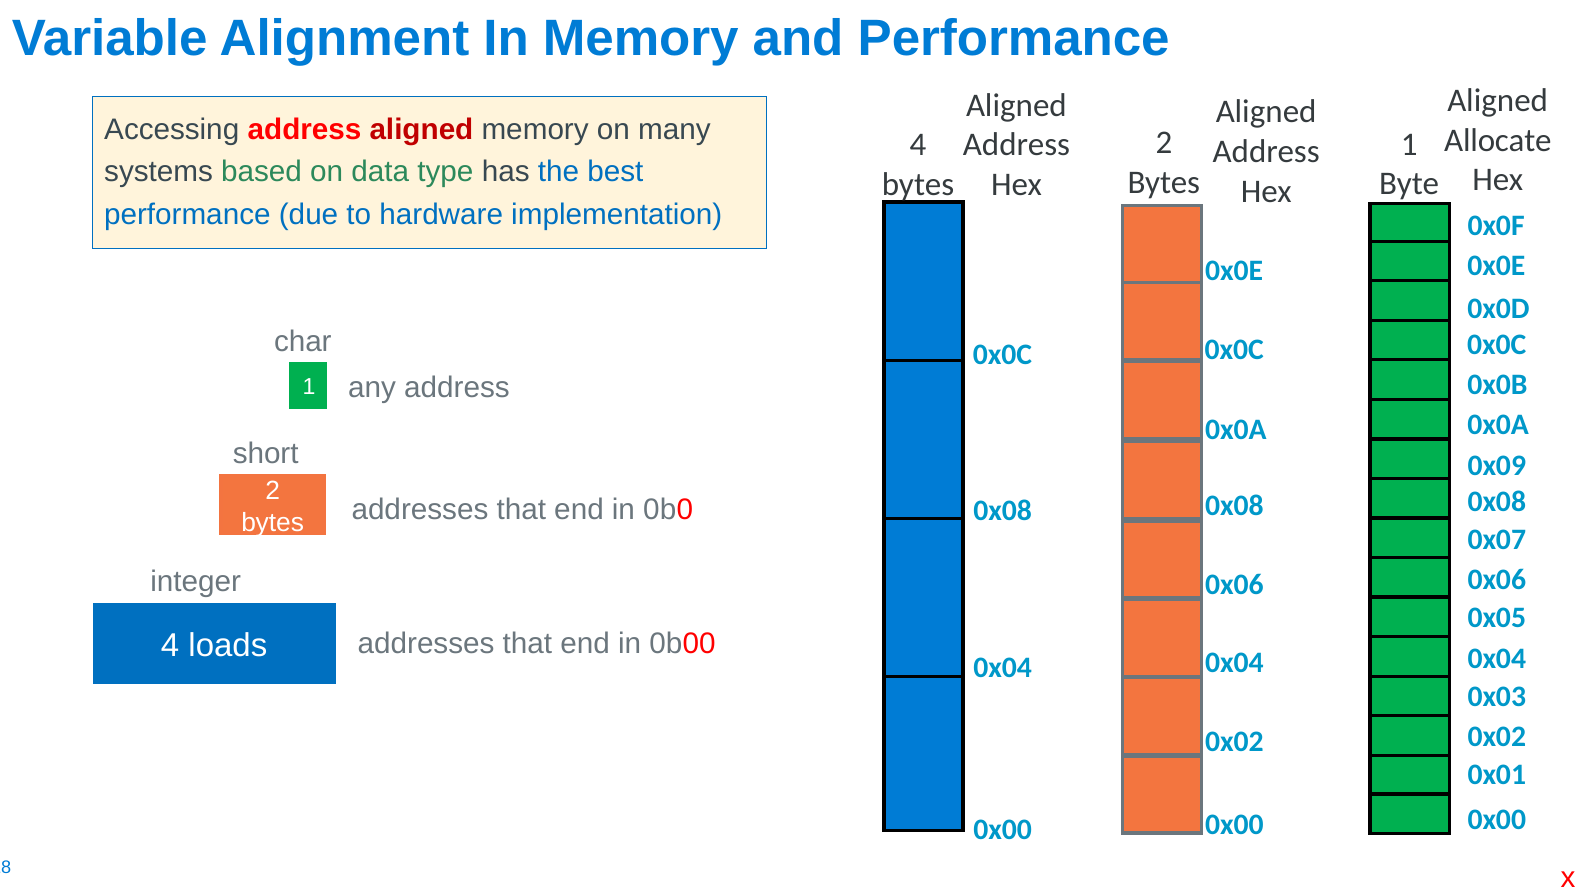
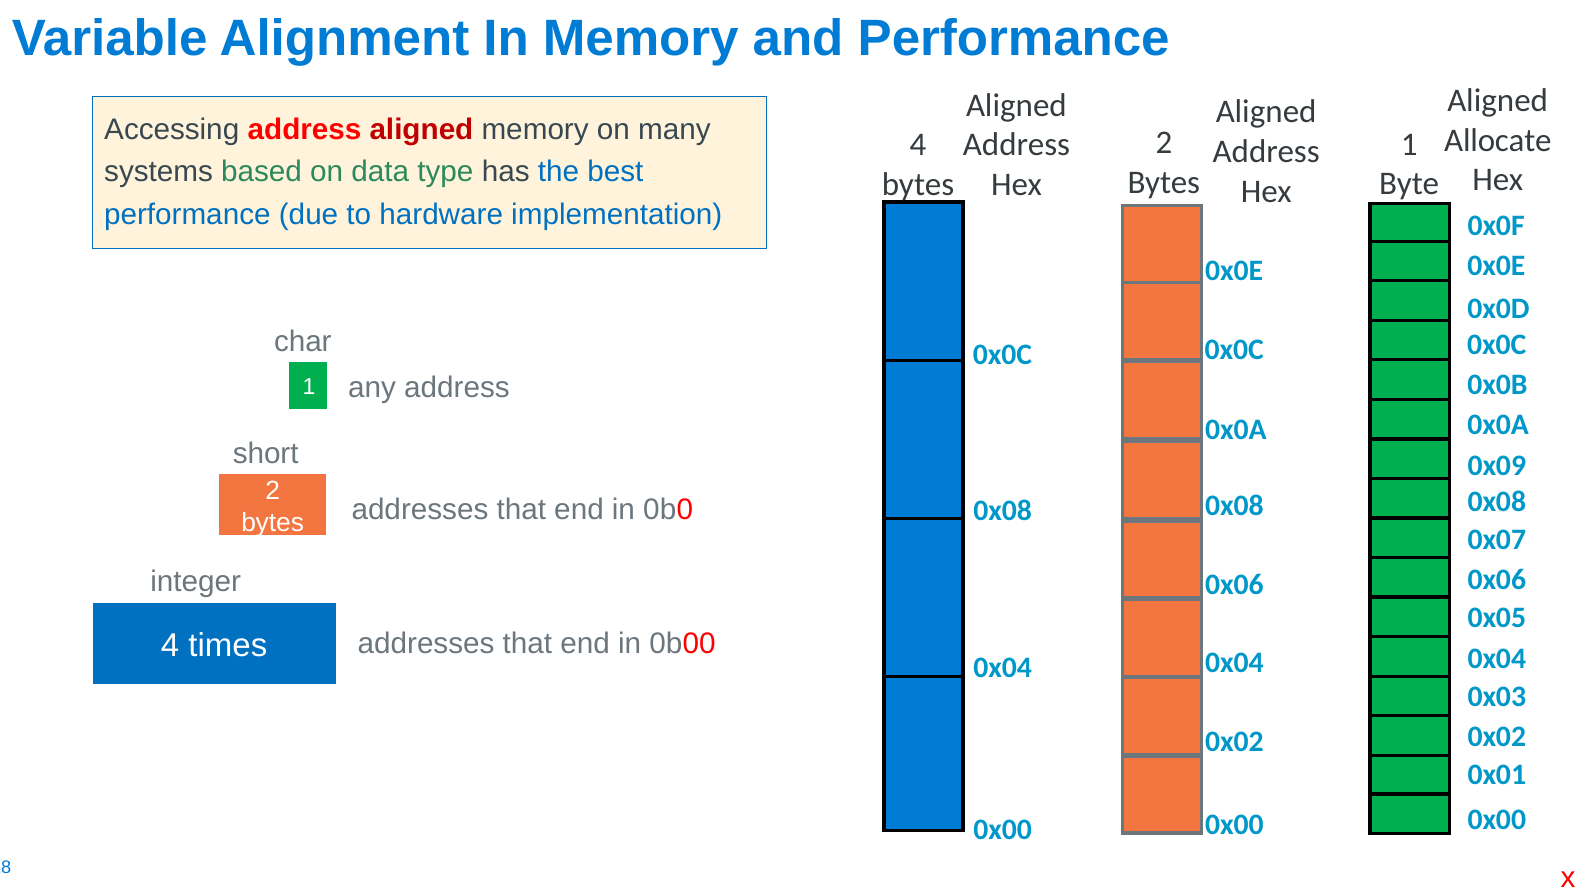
loads: loads -> times
